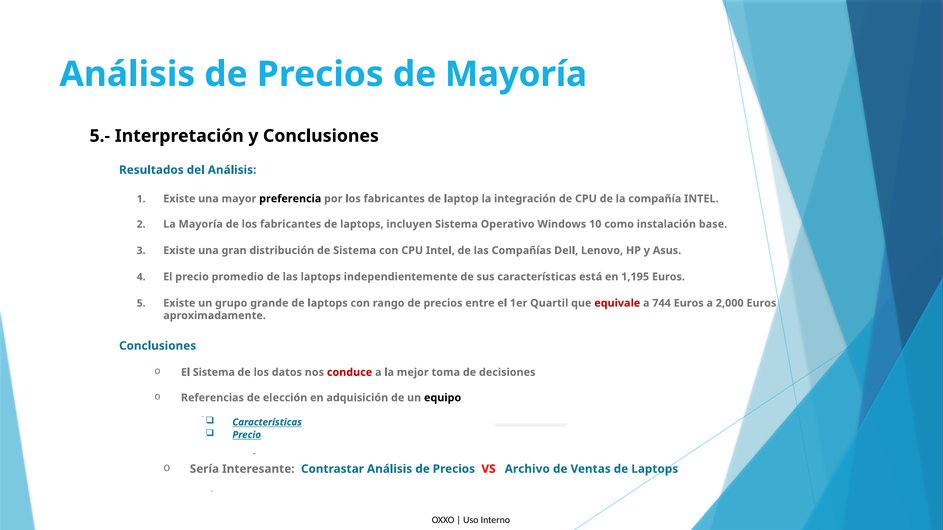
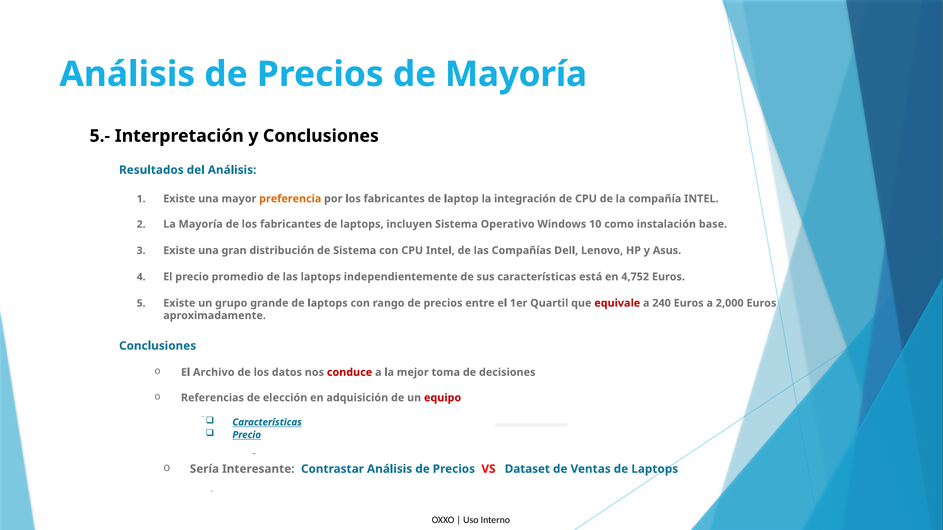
preferencia colour: black -> orange
1,195: 1,195 -> 4,752
744: 744 -> 240
El Sistema: Sistema -> Archivo
equipo colour: black -> red
Archivo: Archivo -> Dataset
